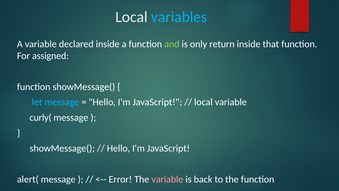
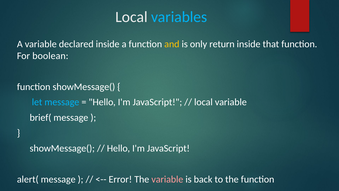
and colour: light green -> yellow
assigned: assigned -> boolean
curly(: curly( -> brief(
